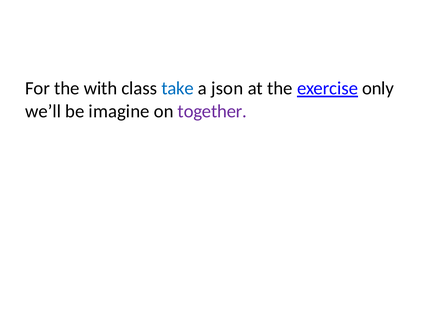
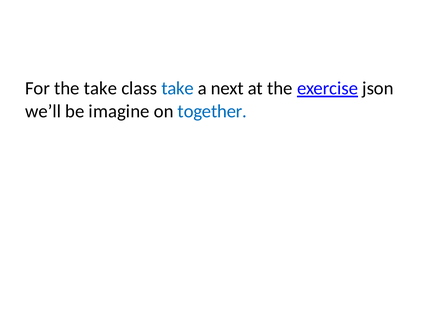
the with: with -> take
json: json -> next
only: only -> json
together colour: purple -> blue
